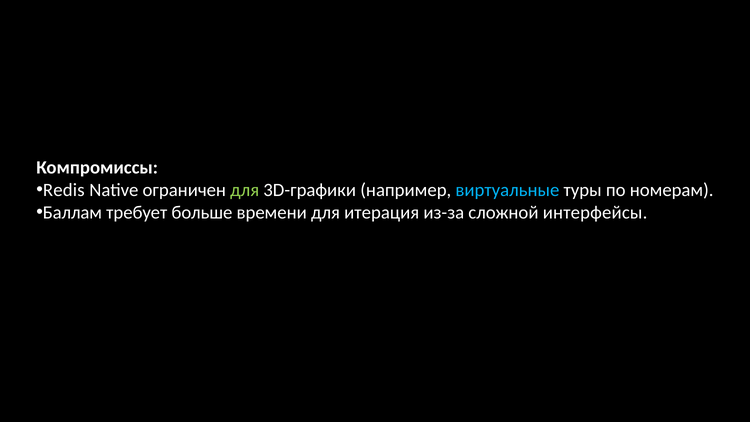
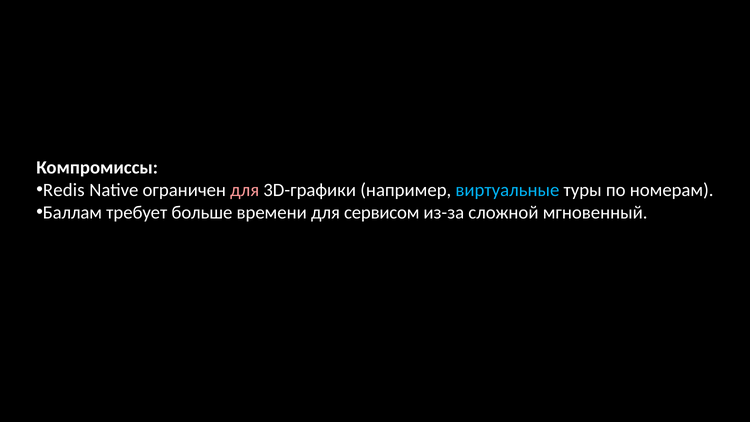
для at (245, 190) colour: light green -> pink
итерация: итерация -> сервисом
интерфейсы: интерфейсы -> мгновенный
